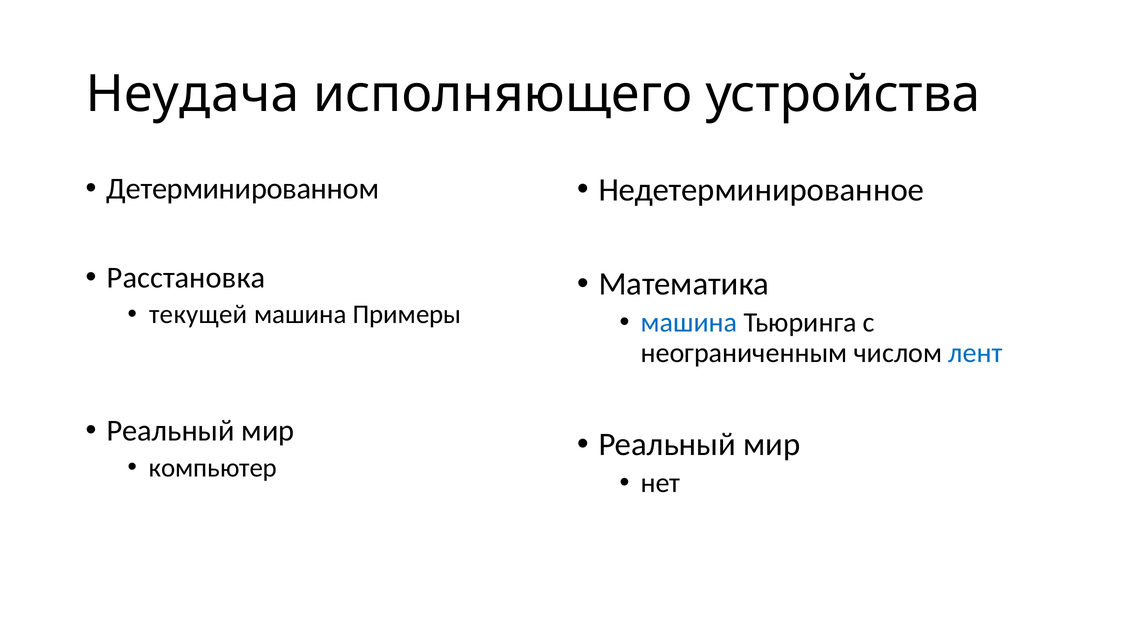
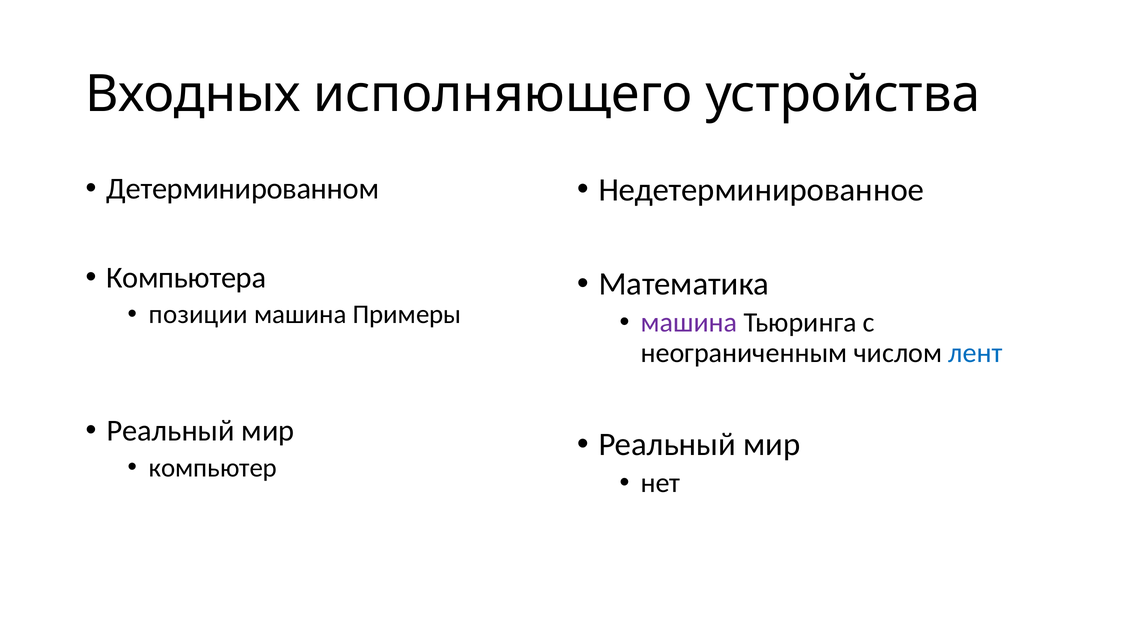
Неудача: Неудача -> Входных
Расстановка at (186, 278): Расстановка -> Компьютера
текущей: текущей -> позиции
машина at (689, 323) colour: blue -> purple
